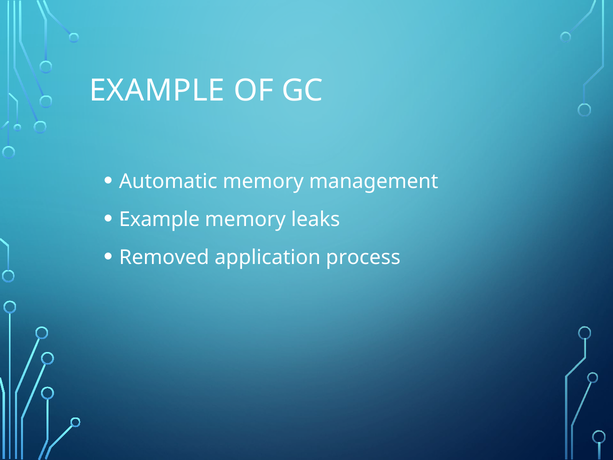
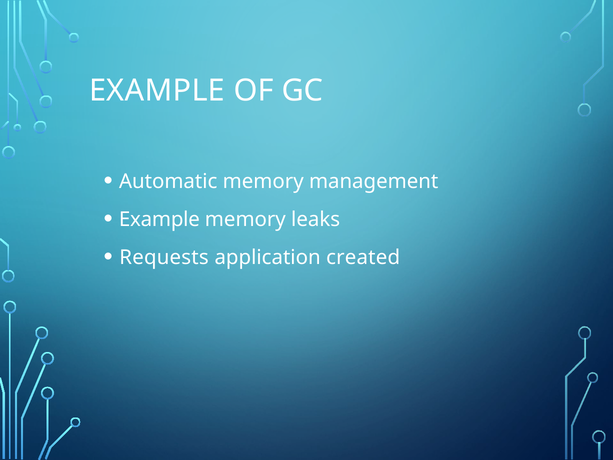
Removed: Removed -> Requests
process: process -> created
